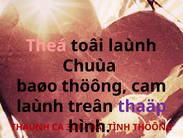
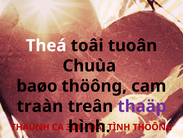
Theá colour: pink -> white
toâi laùnh: laùnh -> tuoân
laùnh at (40, 106): laùnh -> traàn
